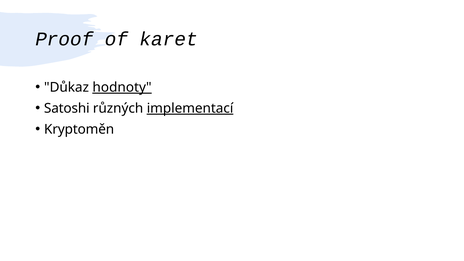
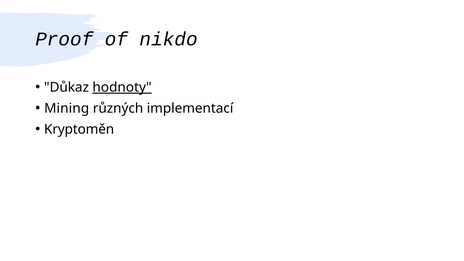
karet: karet -> nikdo
Satoshi: Satoshi -> Mining
implementací underline: present -> none
